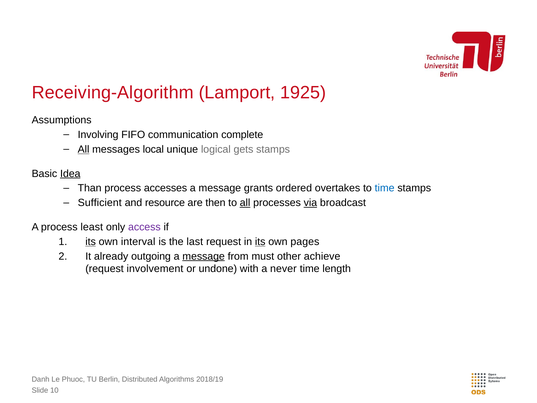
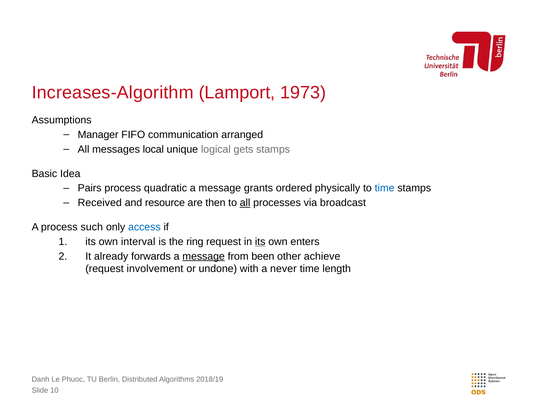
Receiving-Algorithm: Receiving-Algorithm -> Increases-Algorithm
1925: 1925 -> 1973
Involving: Involving -> Manager
complete: complete -> arranged
All at (84, 149) underline: present -> none
Idea underline: present -> none
Than: Than -> Pairs
accesses: accesses -> quadratic
overtakes: overtakes -> physically
Sufficient: Sufficient -> Received
via underline: present -> none
least: least -> such
access colour: purple -> blue
its at (91, 242) underline: present -> none
last: last -> ring
pages: pages -> enters
outgoing: outgoing -> forwards
must: must -> been
